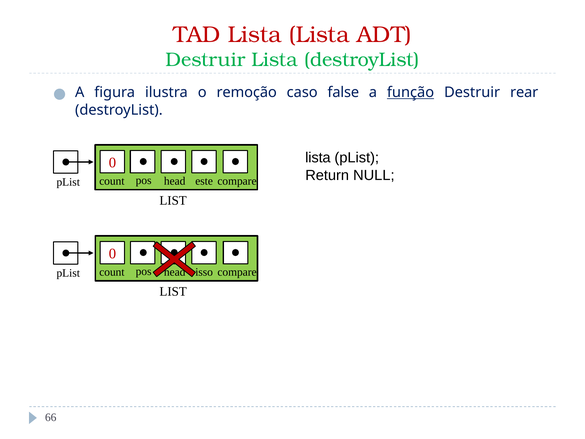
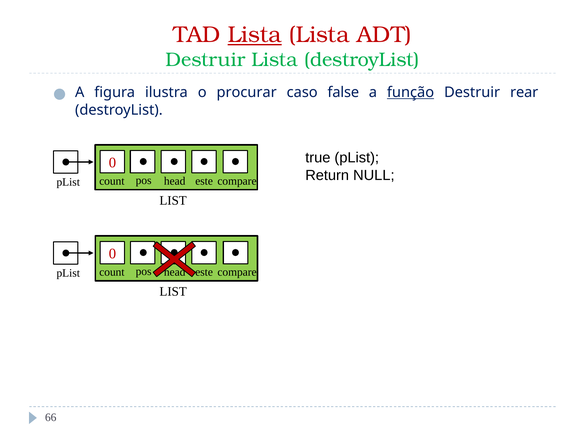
Lista at (255, 35) underline: none -> present
remoção: remoção -> procurar
lista at (318, 158): lista -> true
isso at (204, 272): isso -> este
